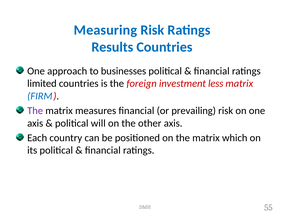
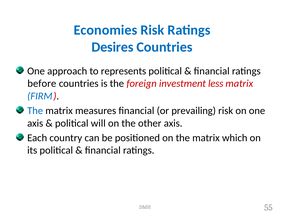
Measuring: Measuring -> Economies
Results: Results -> Desires
businesses: businesses -> represents
limited: limited -> before
The at (35, 111) colour: purple -> blue
